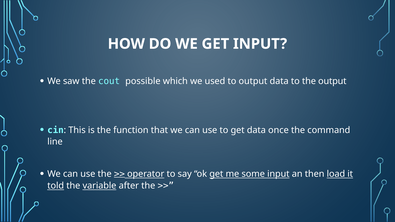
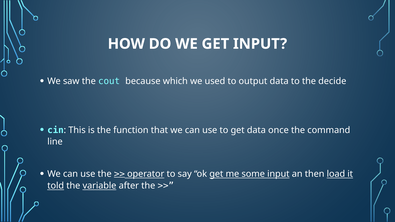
possible: possible -> because
the output: output -> decide
